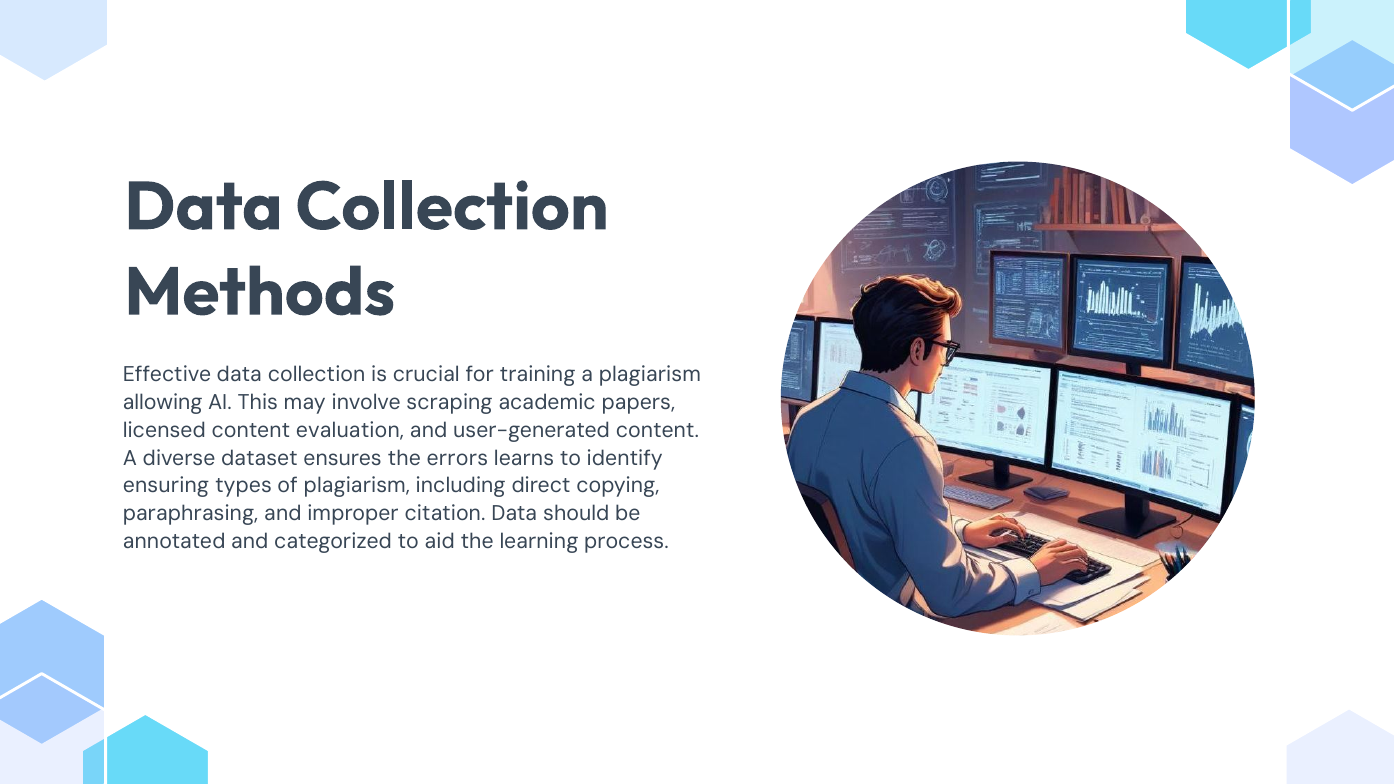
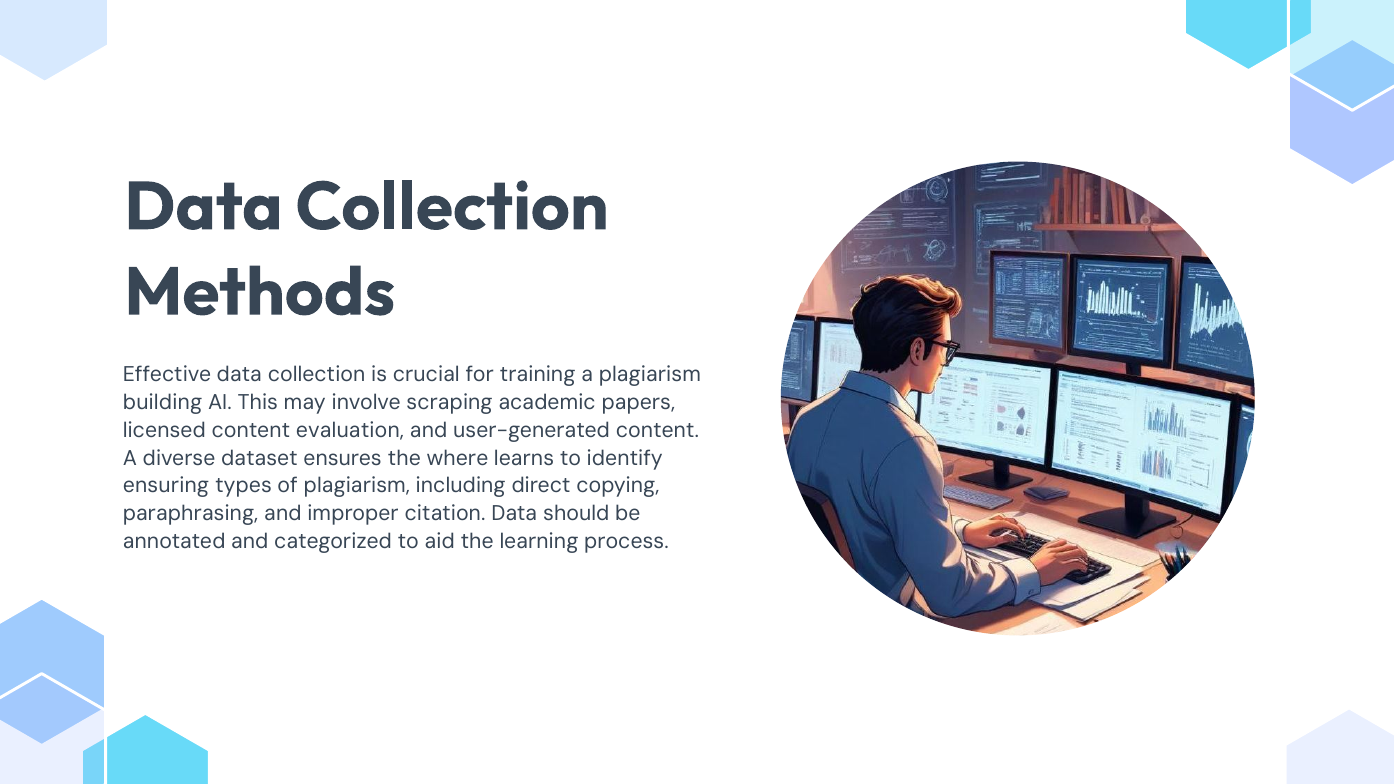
allowing: allowing -> building
errors: errors -> where
